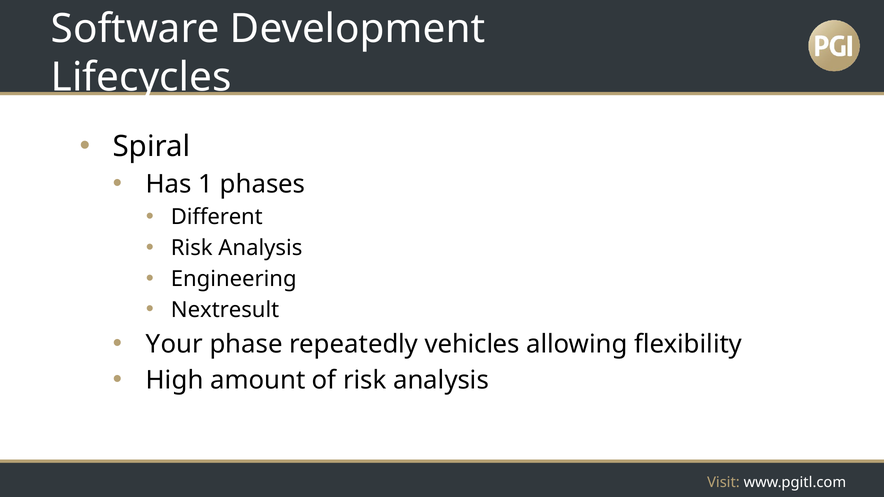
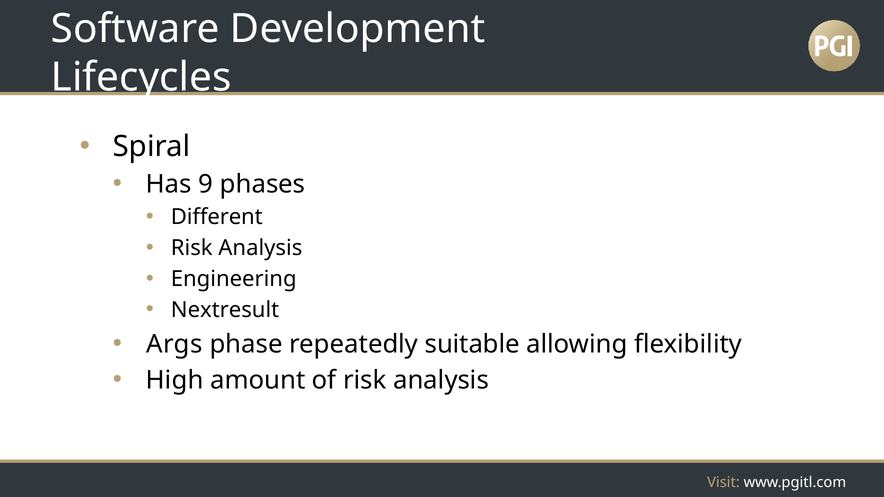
1: 1 -> 9
Your: Your -> Args
vehicles: vehicles -> suitable
